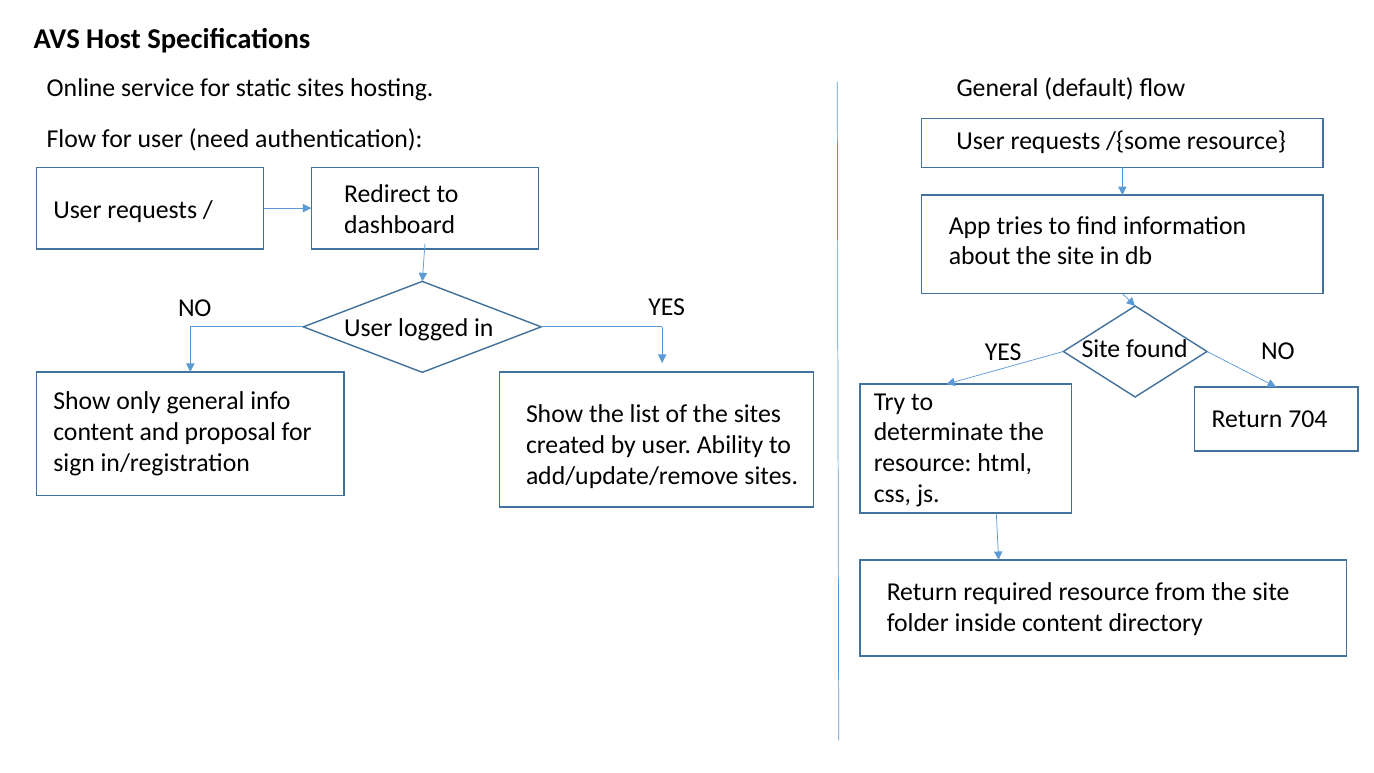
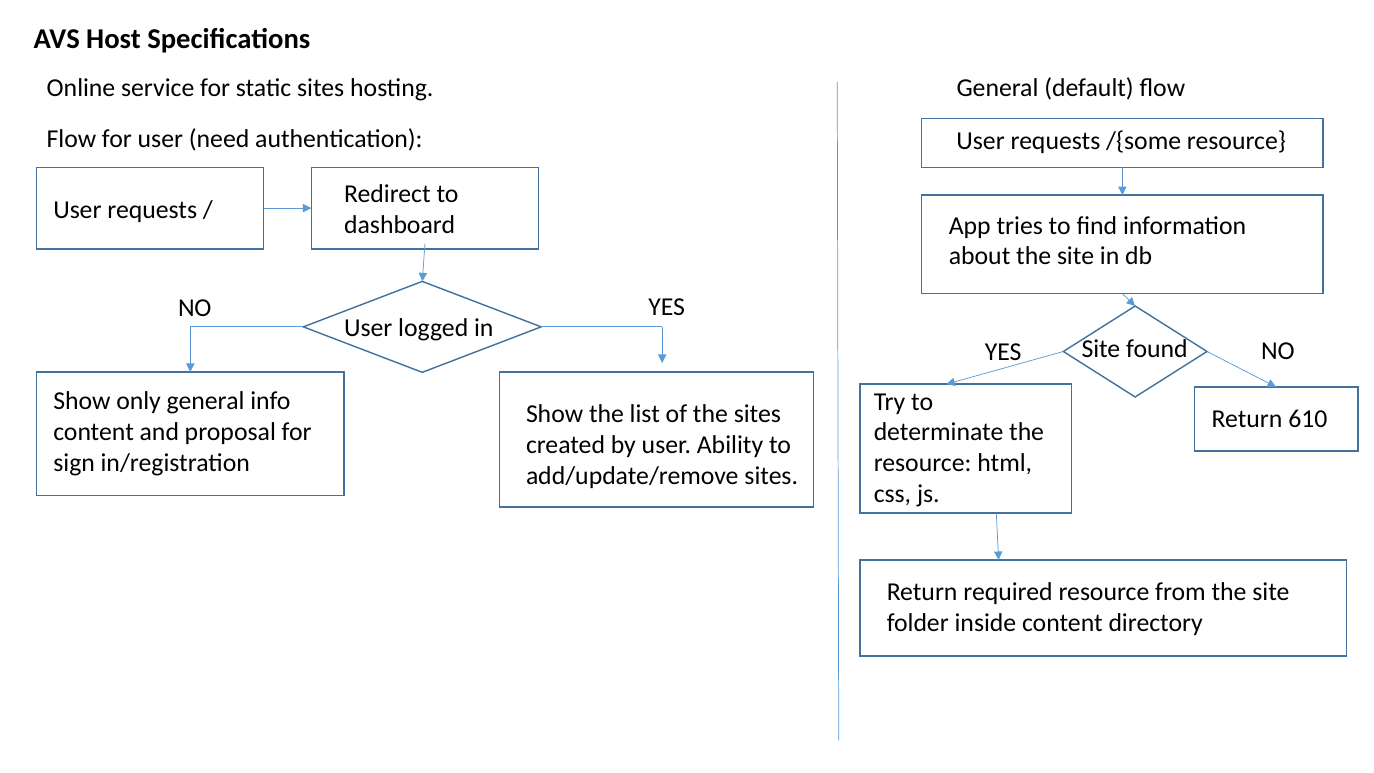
704: 704 -> 610
